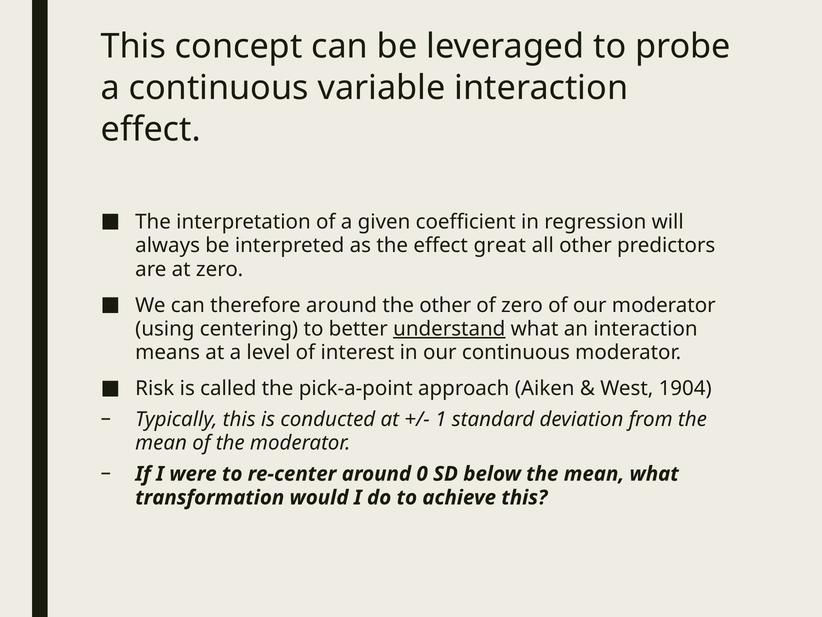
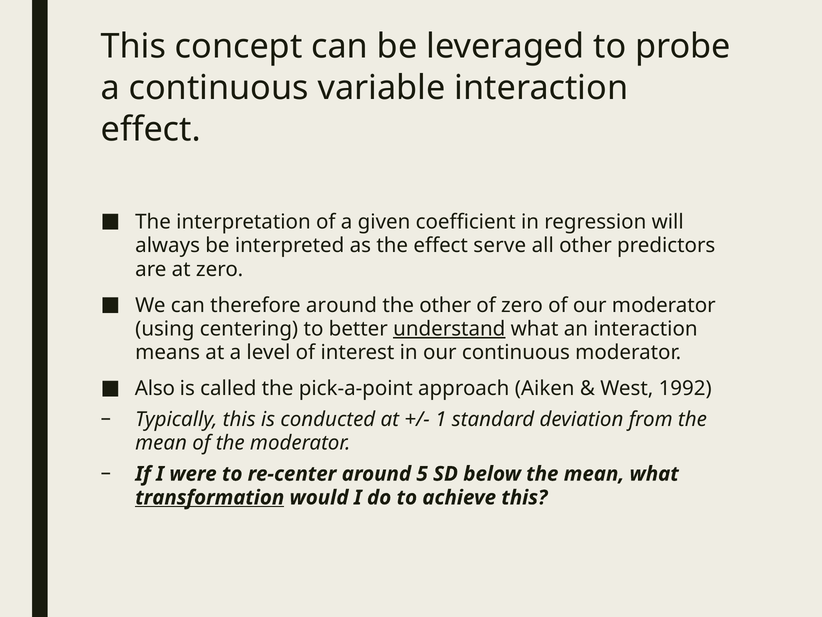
great: great -> serve
Risk: Risk -> Also
1904: 1904 -> 1992
0: 0 -> 5
transformation underline: none -> present
